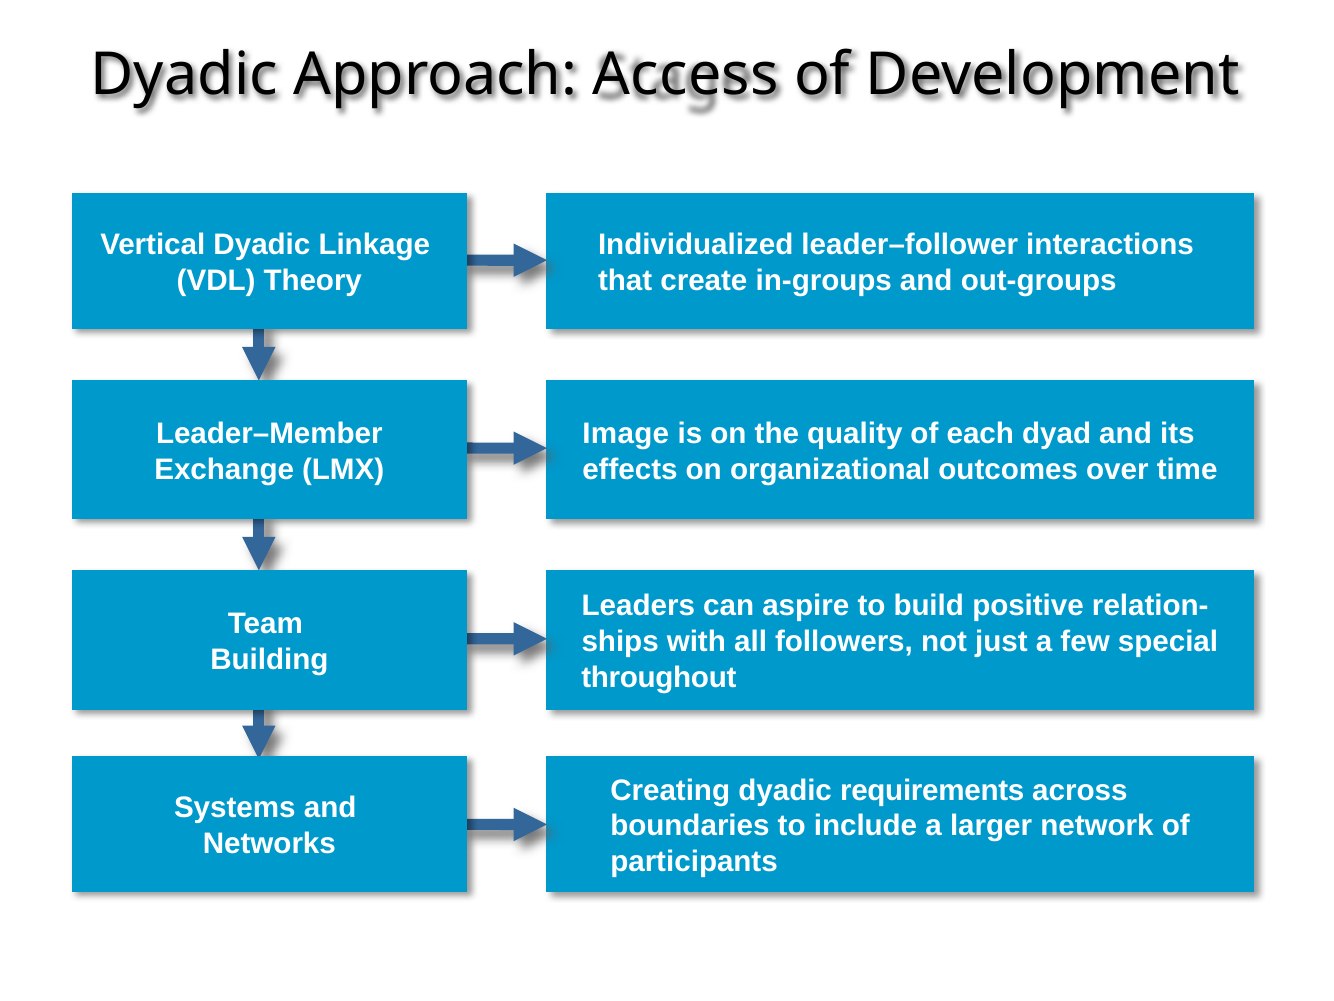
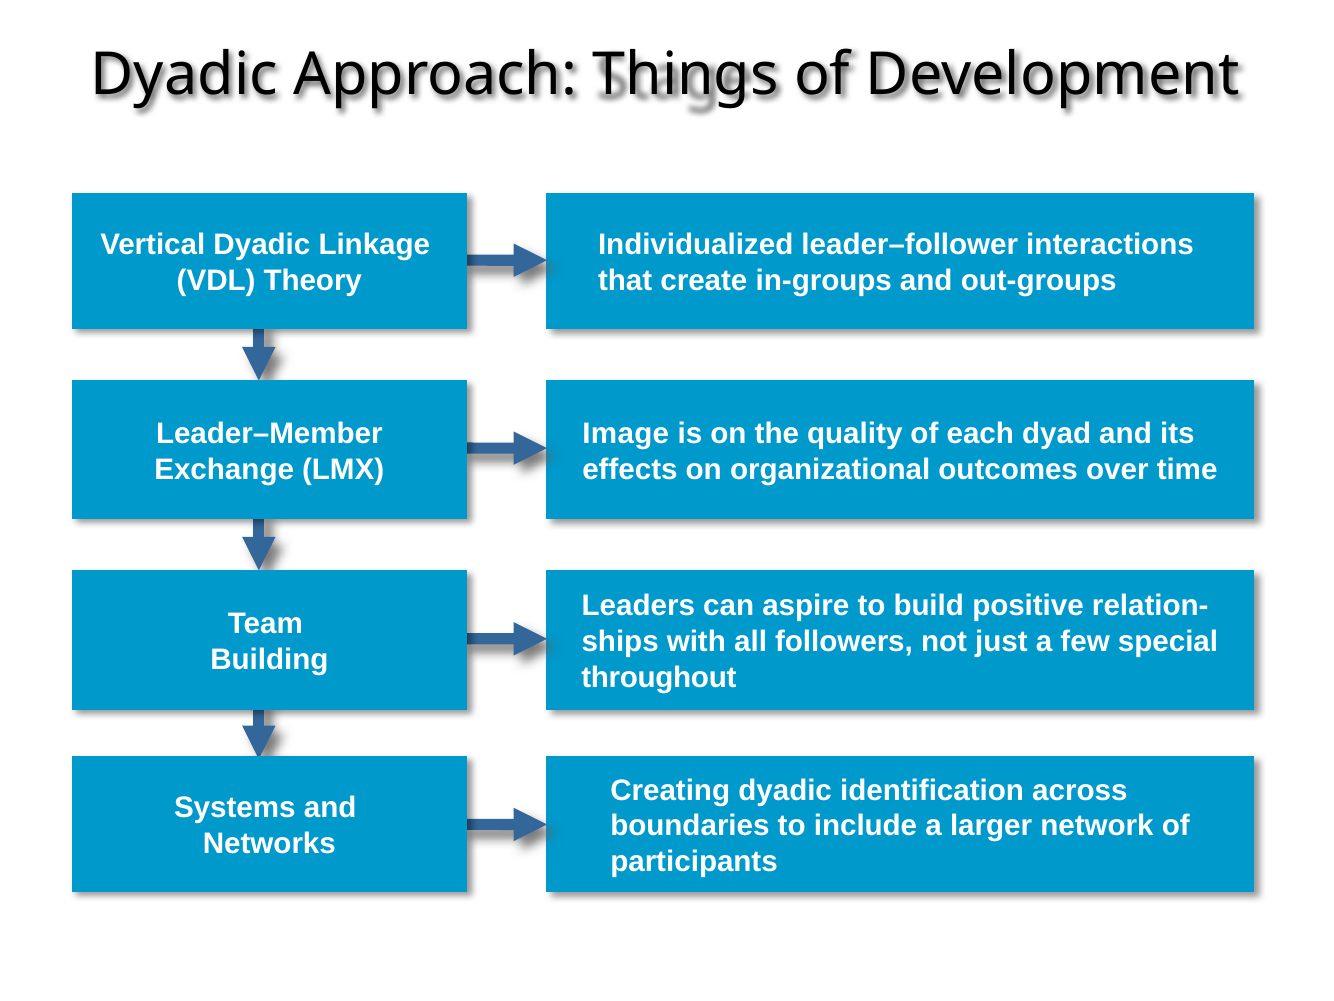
Access: Access -> Things
requirements: requirements -> identification
